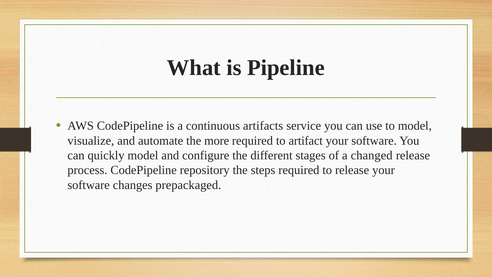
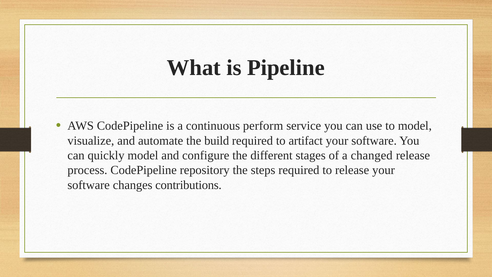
artifacts: artifacts -> perform
more: more -> build
prepackaged: prepackaged -> contributions
